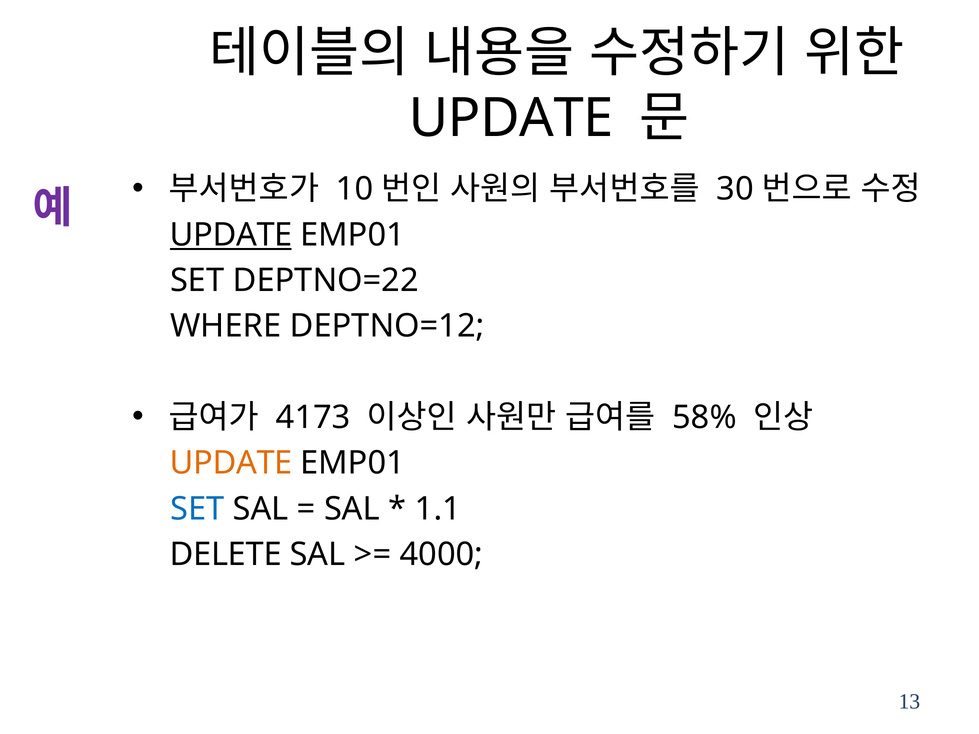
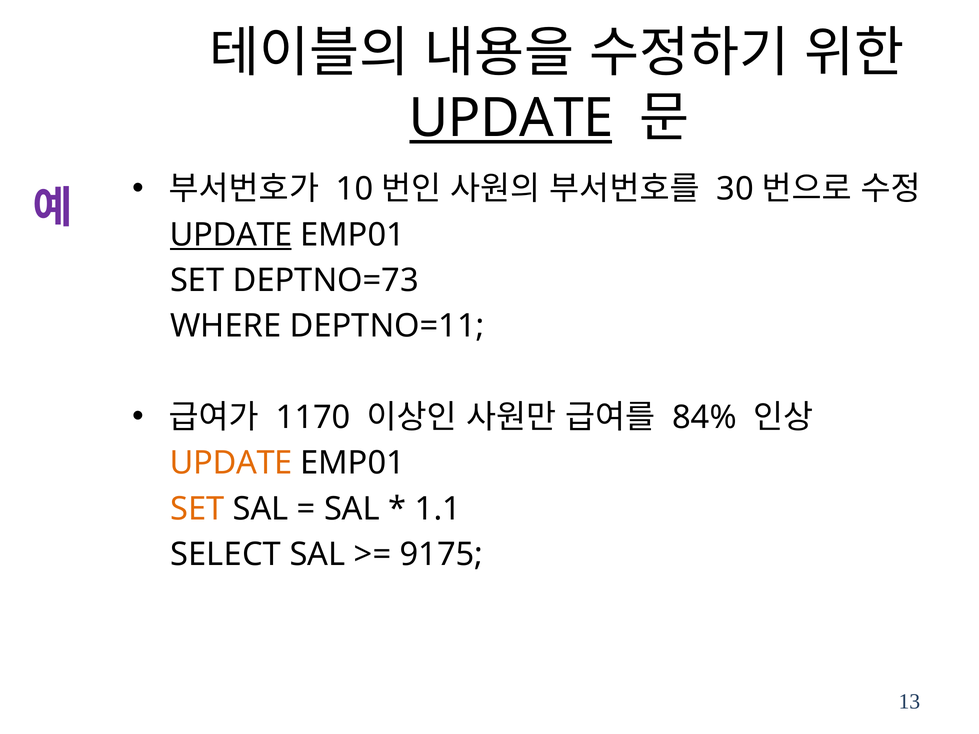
UPDATE at (511, 118) underline: none -> present
DEPTNO=22: DEPTNO=22 -> DEPTNO=73
DEPTNO=12: DEPTNO=12 -> DEPTNO=11
4173: 4173 -> 1170
58%: 58% -> 84%
SET at (197, 509) colour: blue -> orange
DELETE: DELETE -> SELECT
4000: 4000 -> 9175
